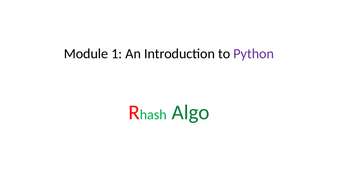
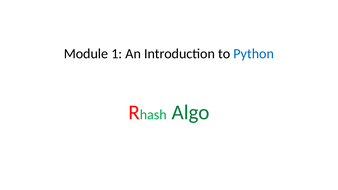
Python colour: purple -> blue
